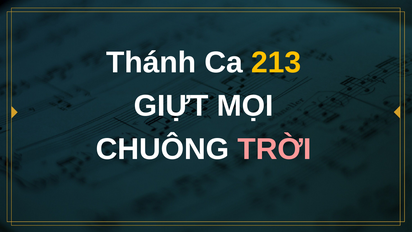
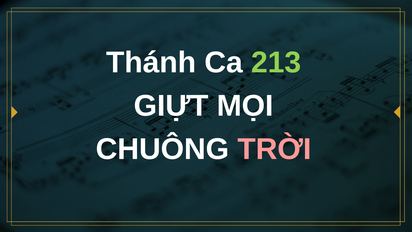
213 colour: yellow -> light green
